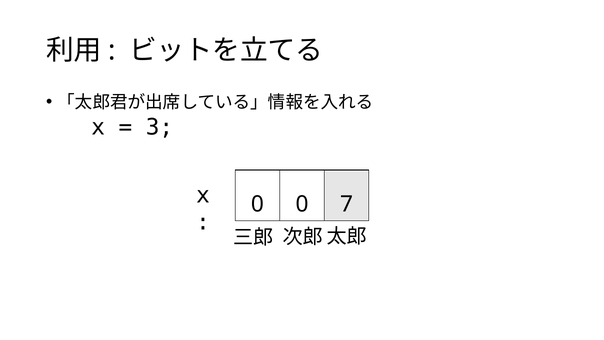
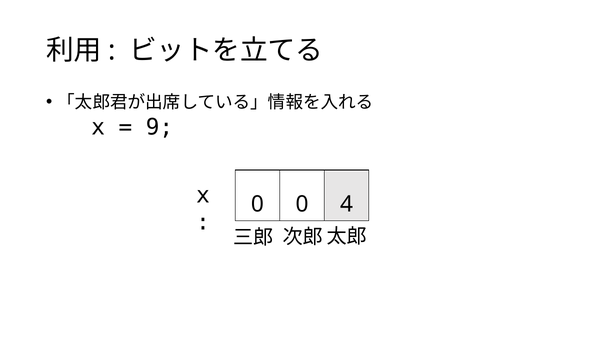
3: 3 -> 9
7: 7 -> 4
